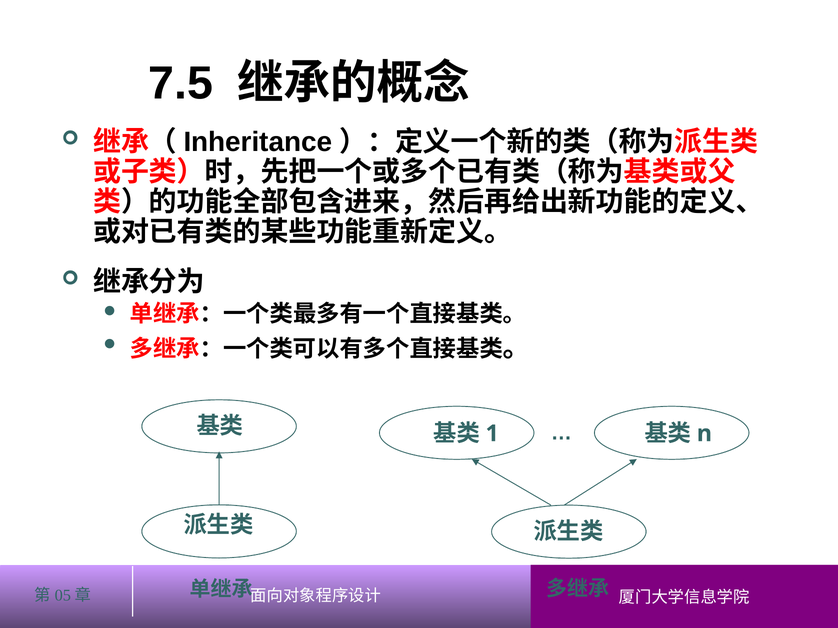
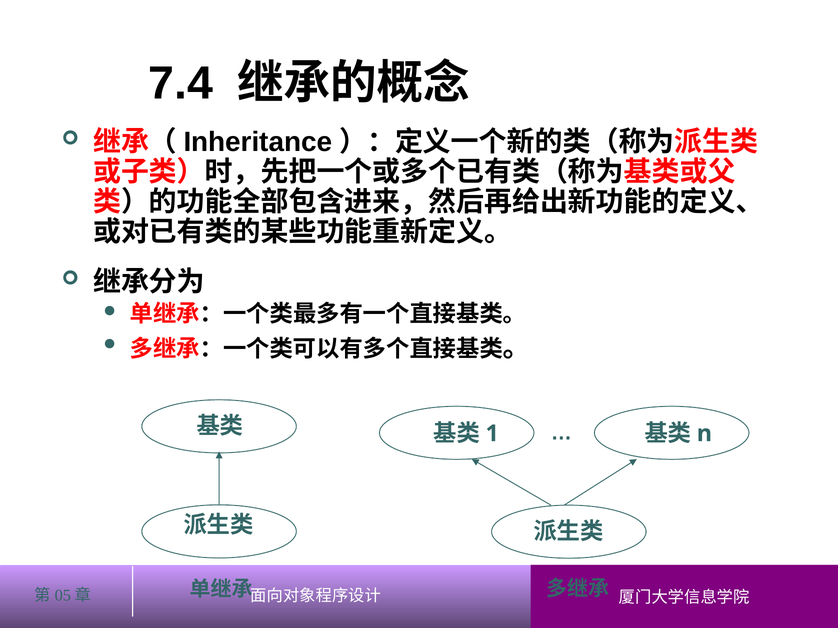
7.5: 7.5 -> 7.4
